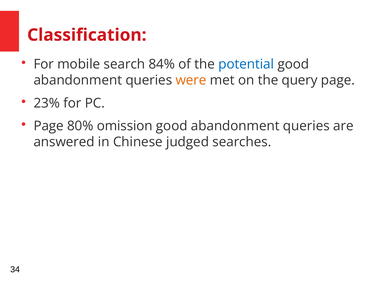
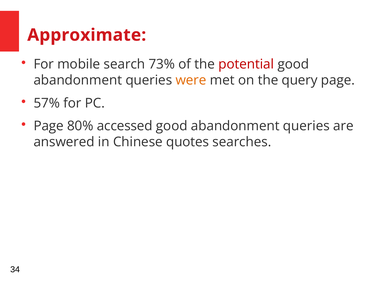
Classification: Classification -> Approximate
84%: 84% -> 73%
potential colour: blue -> red
23%: 23% -> 57%
omission: omission -> accessed
judged: judged -> quotes
